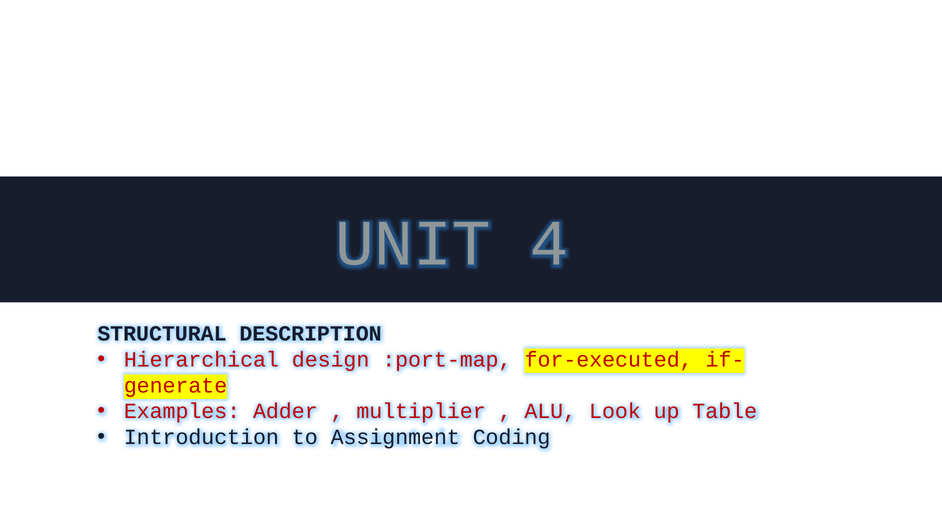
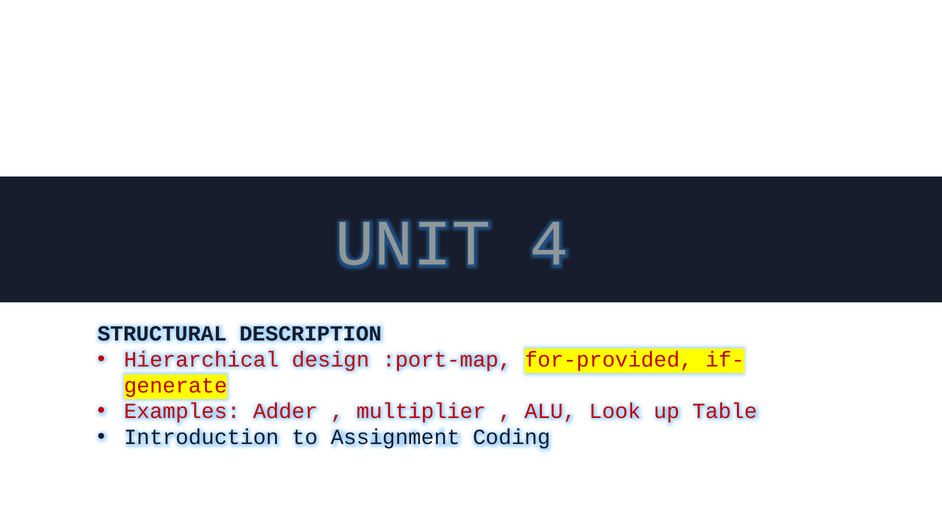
for-executed: for-executed -> for-provided
